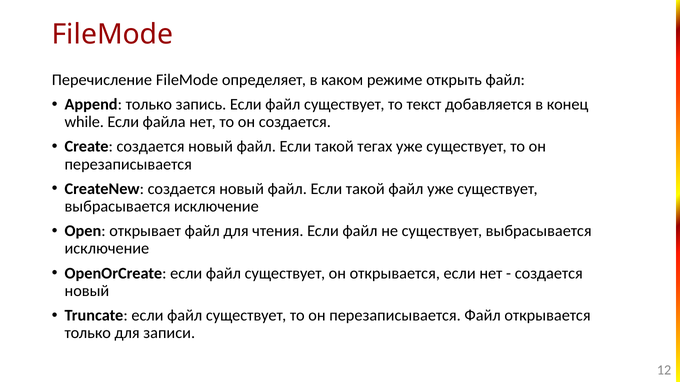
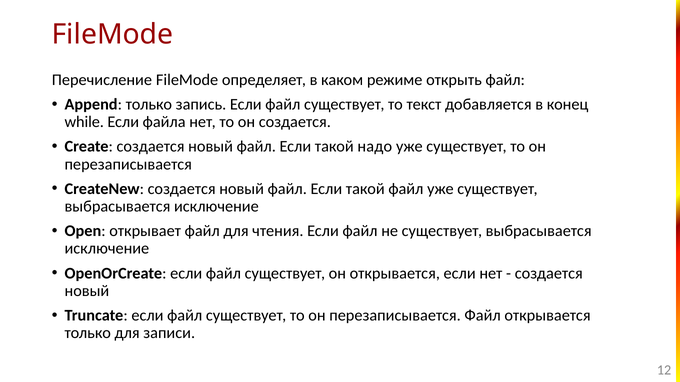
тегах: тегах -> надо
